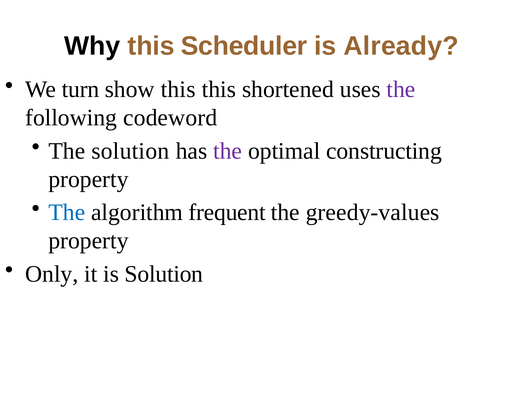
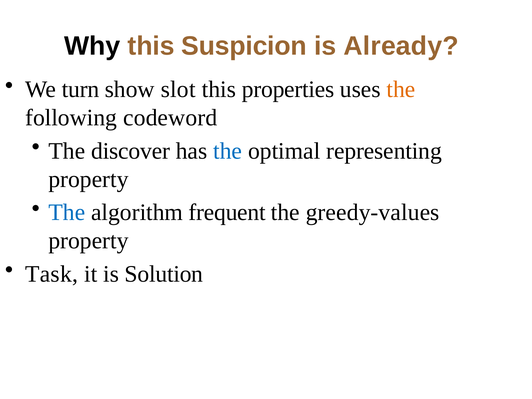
Scheduler: Scheduler -> Suspicion
show this: this -> slot
shortened: shortened -> properties
the at (401, 89) colour: purple -> orange
The solution: solution -> discover
the at (228, 151) colour: purple -> blue
constructing: constructing -> representing
Only: Only -> Task
